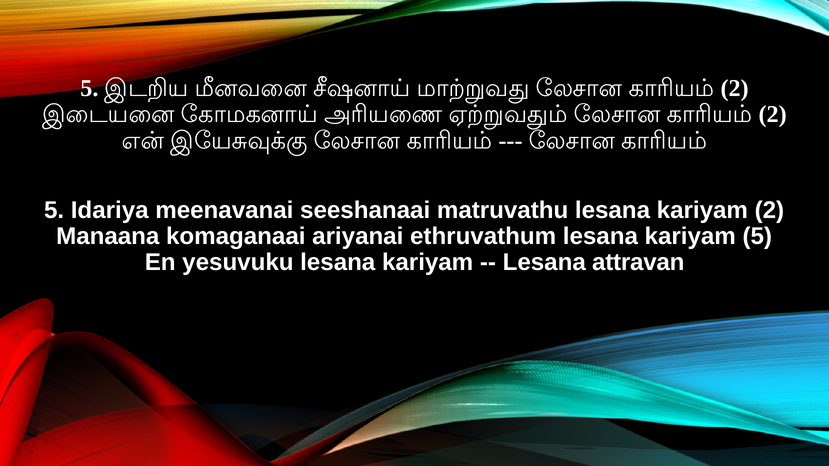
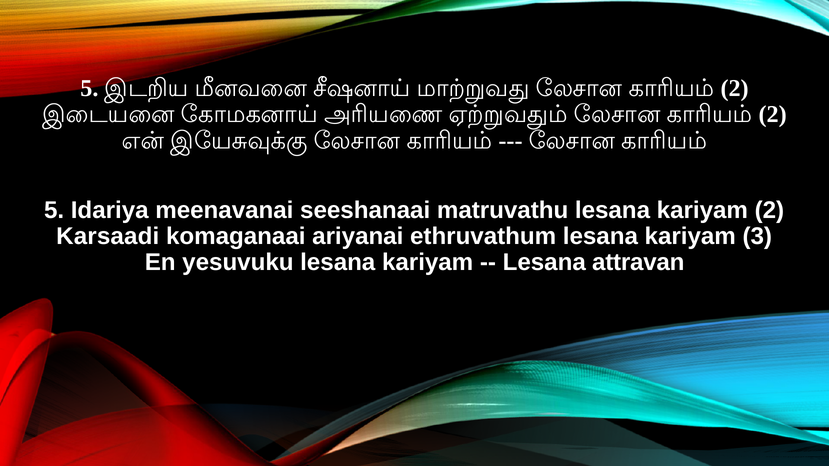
Manaana: Manaana -> Karsaadi
kariyam 5: 5 -> 3
